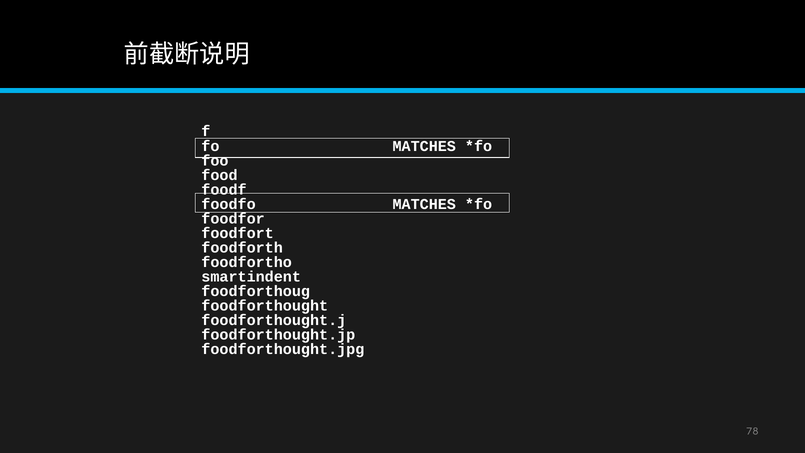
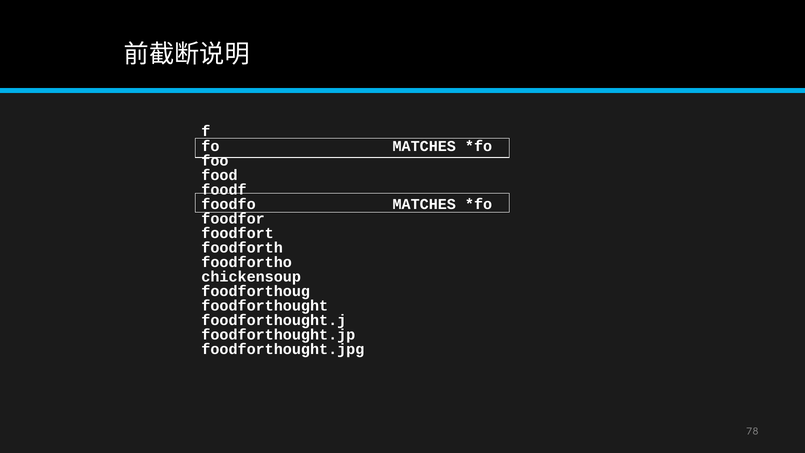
smartindent: smartindent -> chickensoup
